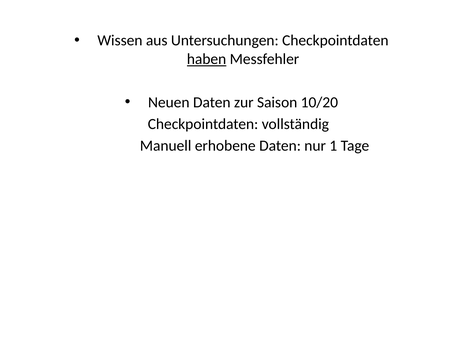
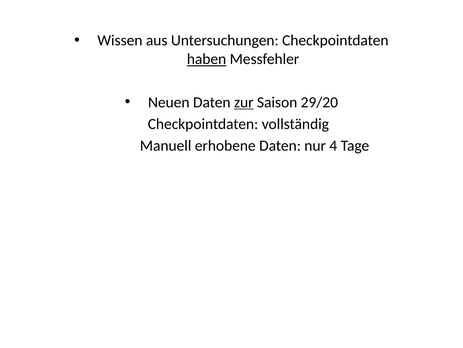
zur underline: none -> present
10/20: 10/20 -> 29/20
1: 1 -> 4
